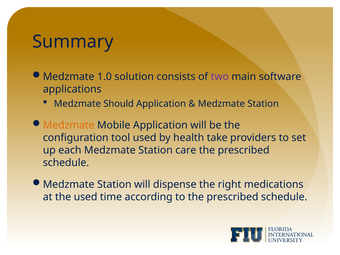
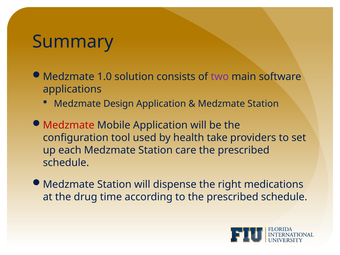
Should: Should -> Design
Medzmate at (69, 125) colour: orange -> red
the used: used -> drug
